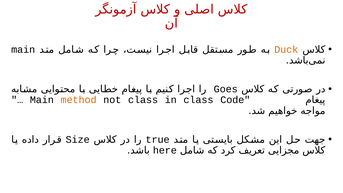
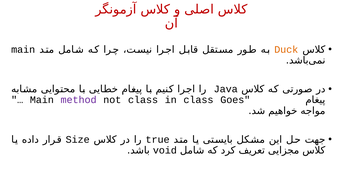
Goes: Goes -> Java
method colour: orange -> purple
Code: Code -> Goes
here: here -> void
